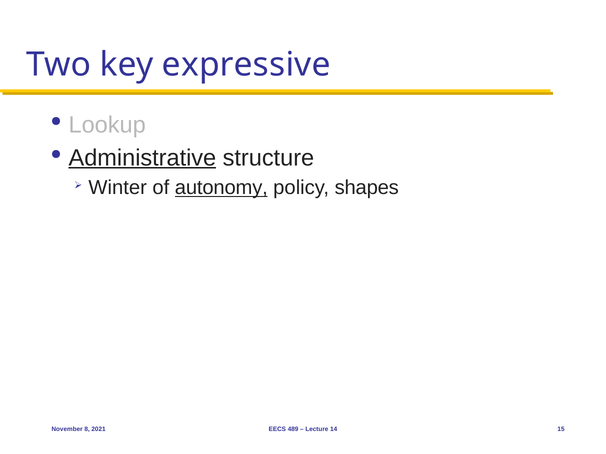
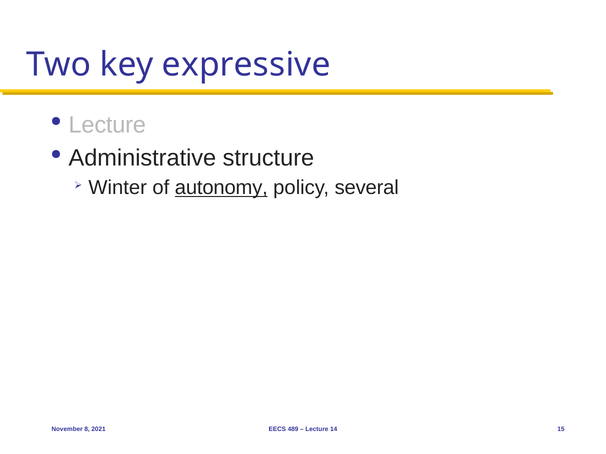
Lookup at (107, 125): Lookup -> Lecture
Administrative underline: present -> none
shapes: shapes -> several
